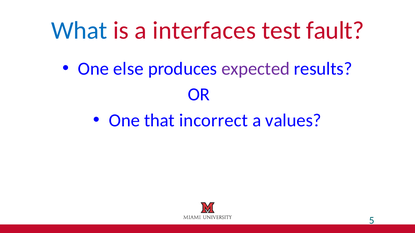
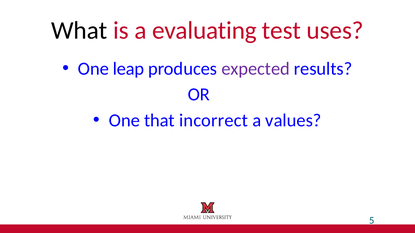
What colour: blue -> black
interfaces: interfaces -> evaluating
fault: fault -> uses
else: else -> leap
